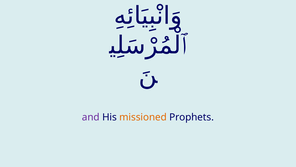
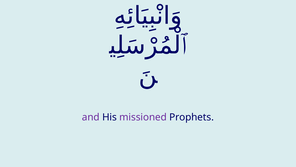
missioned colour: orange -> purple
